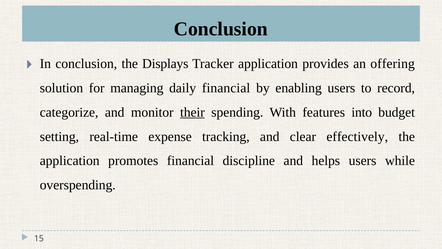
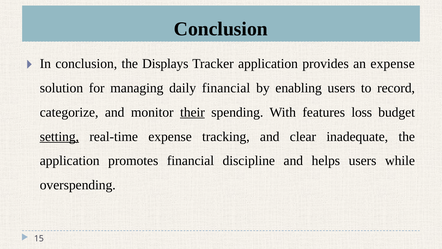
an offering: offering -> expense
into: into -> loss
setting underline: none -> present
effectively: effectively -> inadequate
